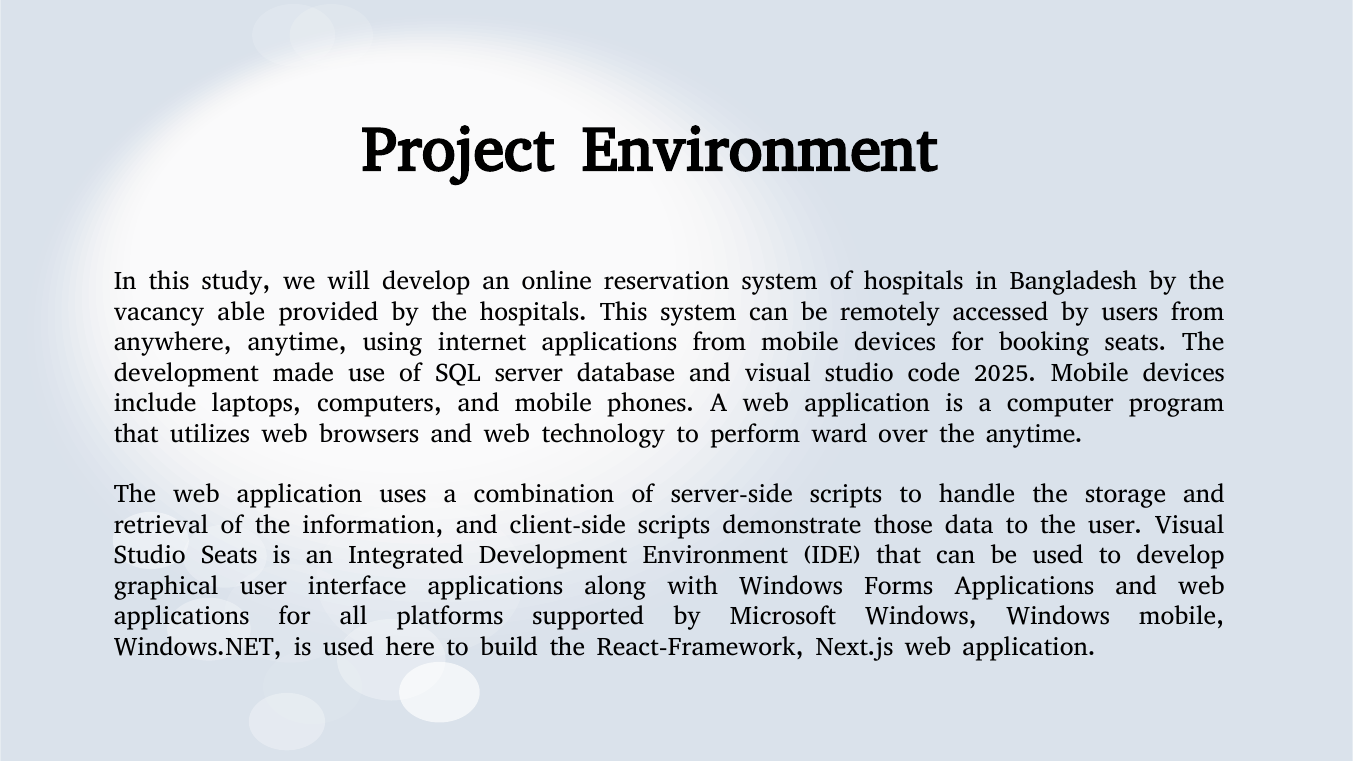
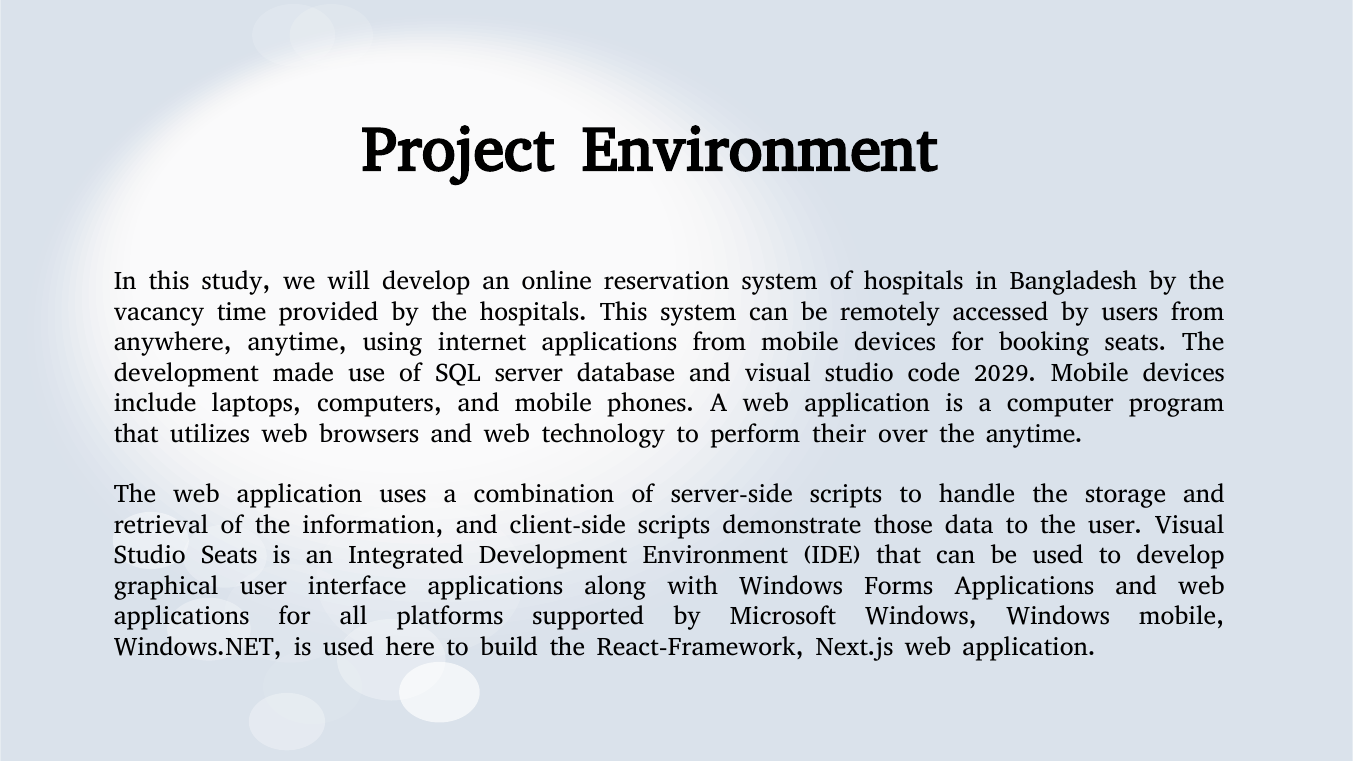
able: able -> time
2025: 2025 -> 2029
ward: ward -> their
